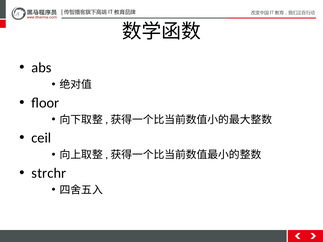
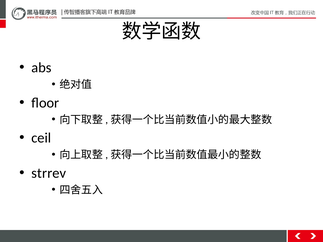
strchr: strchr -> strrev
